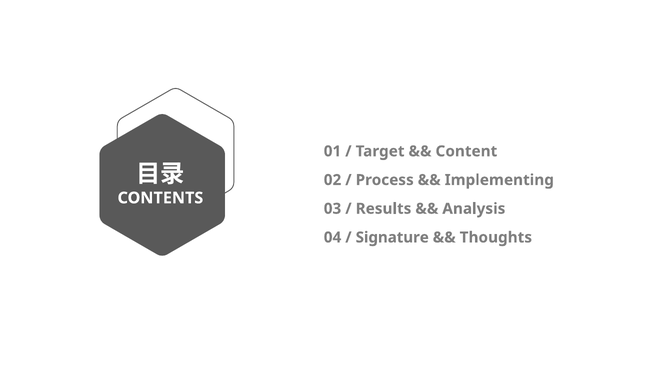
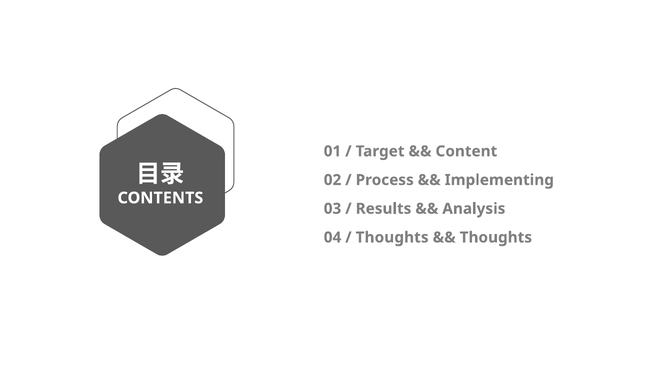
Signature at (392, 237): Signature -> Thoughts
